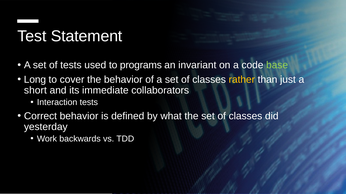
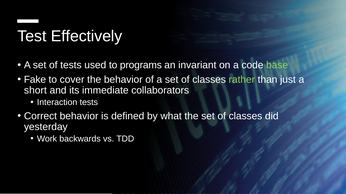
Statement: Statement -> Effectively
Long: Long -> Fake
rather colour: yellow -> light green
